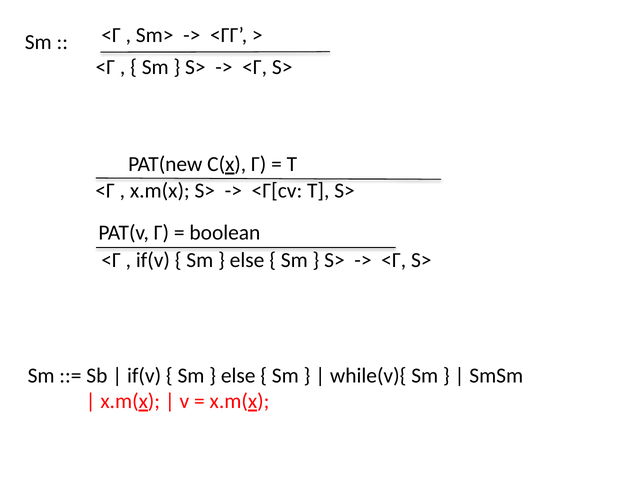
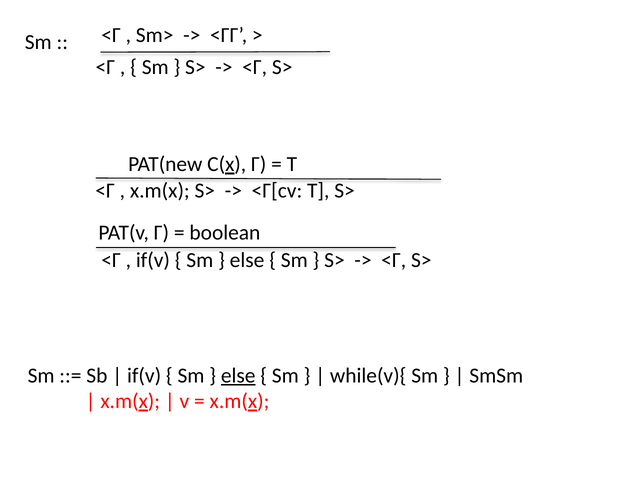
else at (238, 376) underline: none -> present
